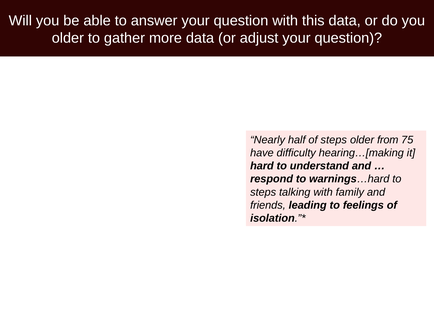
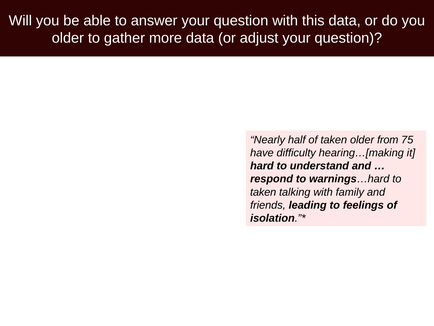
of steps: steps -> taken
steps at (263, 192): steps -> taken
